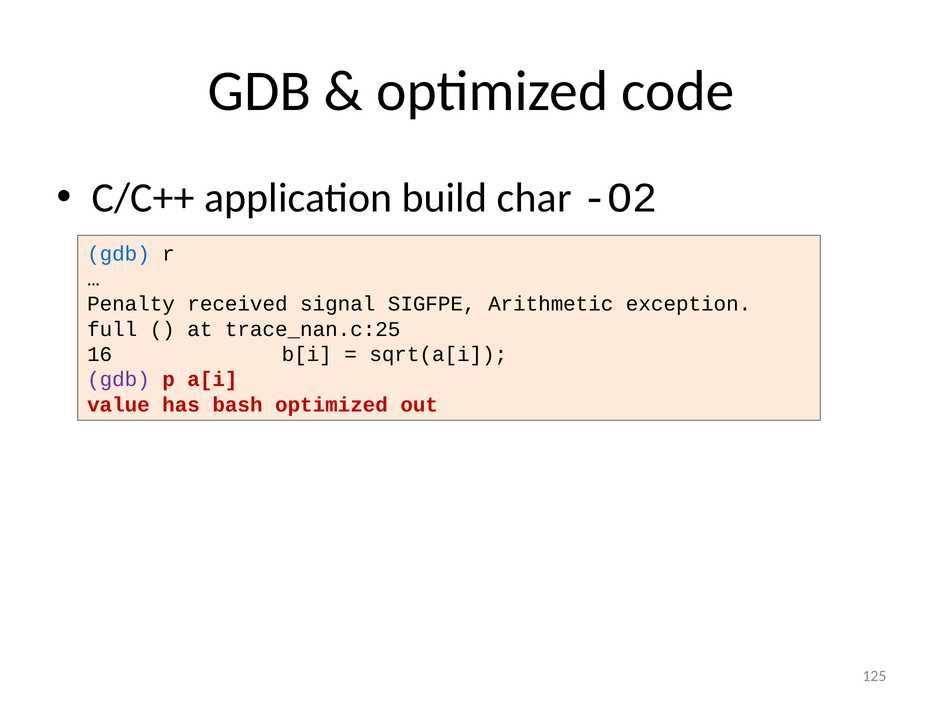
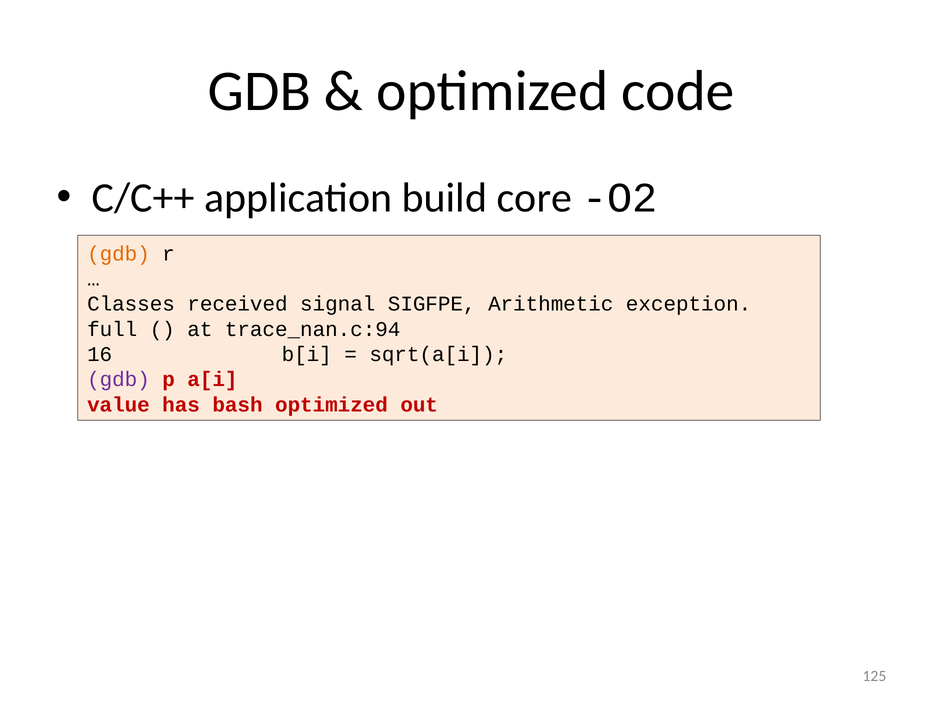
char: char -> core
gdb at (119, 253) colour: blue -> orange
Penalty: Penalty -> Classes
trace_nan.c:25: trace_nan.c:25 -> trace_nan.c:94
